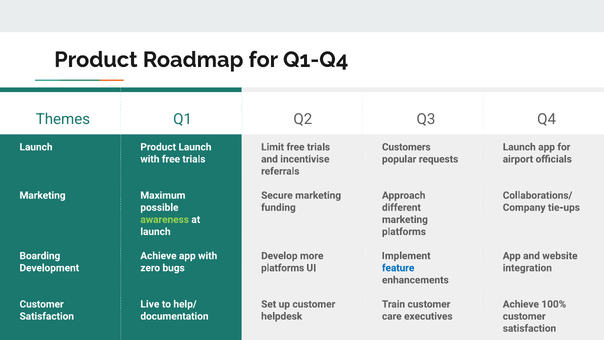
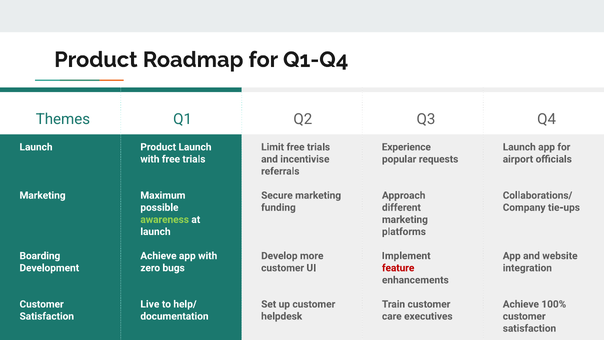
Customers: Customers -> Experience
platforms at (283, 268): platforms -> customer
feature colour: blue -> red
